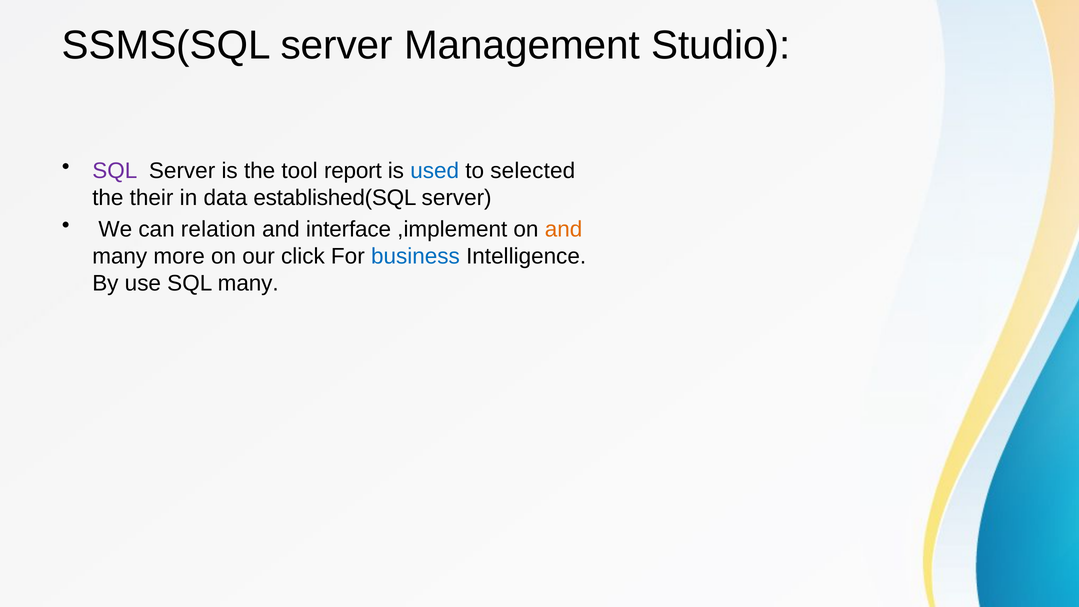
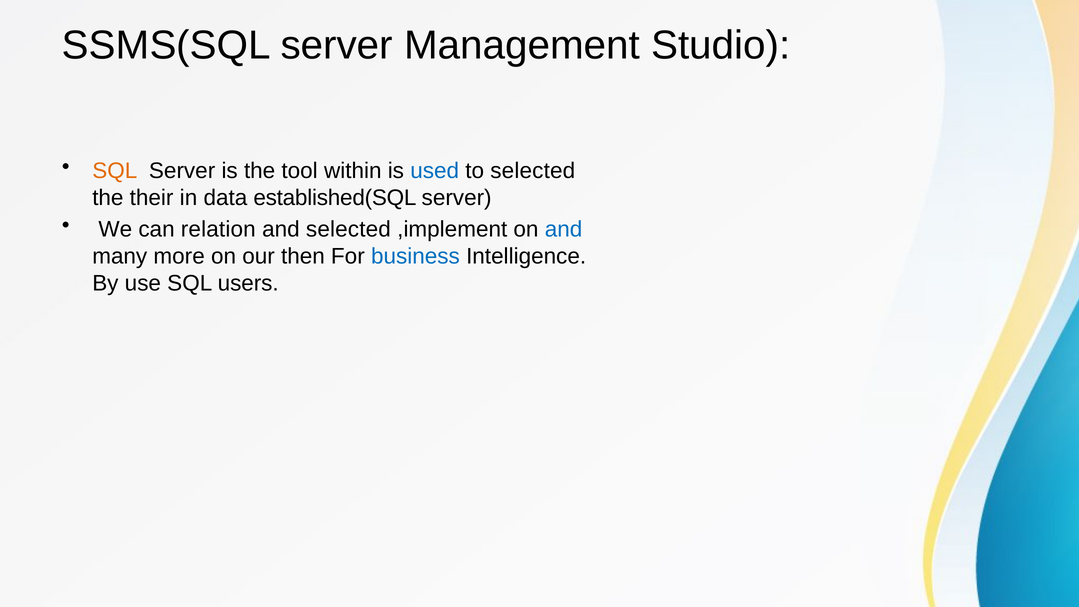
SQL at (115, 171) colour: purple -> orange
report: report -> within
and interface: interface -> selected
and at (564, 229) colour: orange -> blue
click: click -> then
SQL many: many -> users
